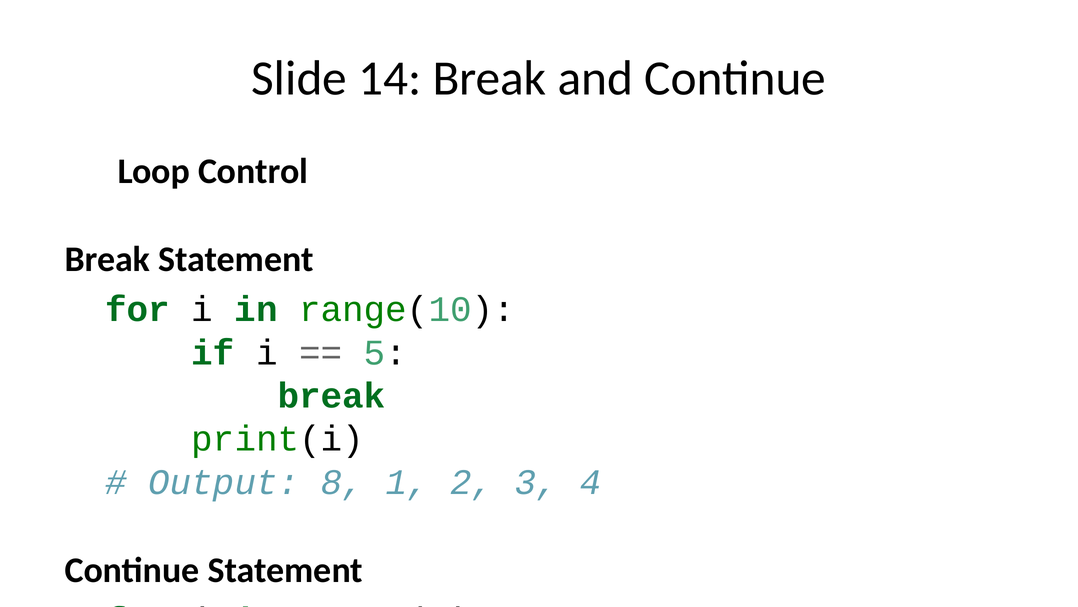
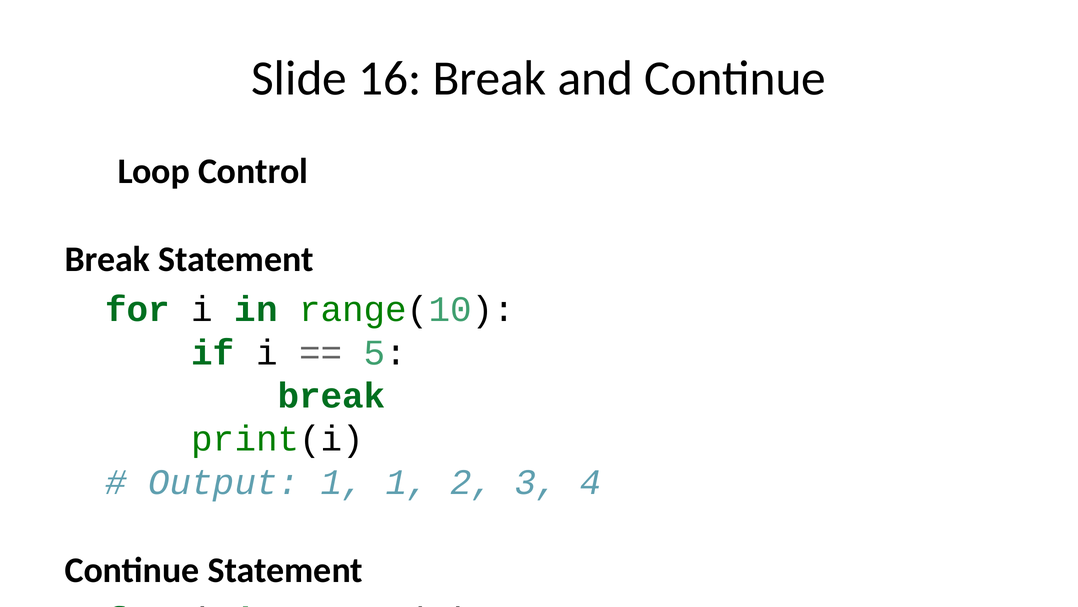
14: 14 -> 16
Output 8: 8 -> 1
